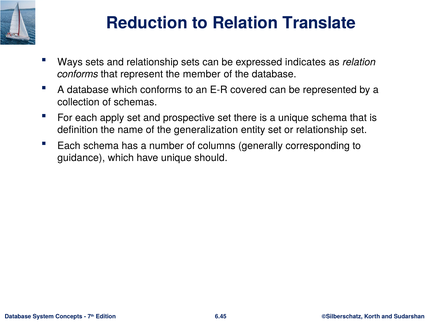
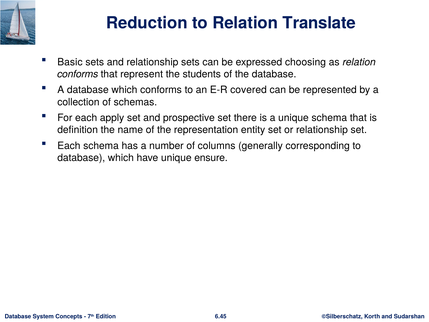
Ways: Ways -> Basic
indicates: indicates -> choosing
member: member -> students
generalization: generalization -> representation
guidance at (81, 158): guidance -> database
should: should -> ensure
